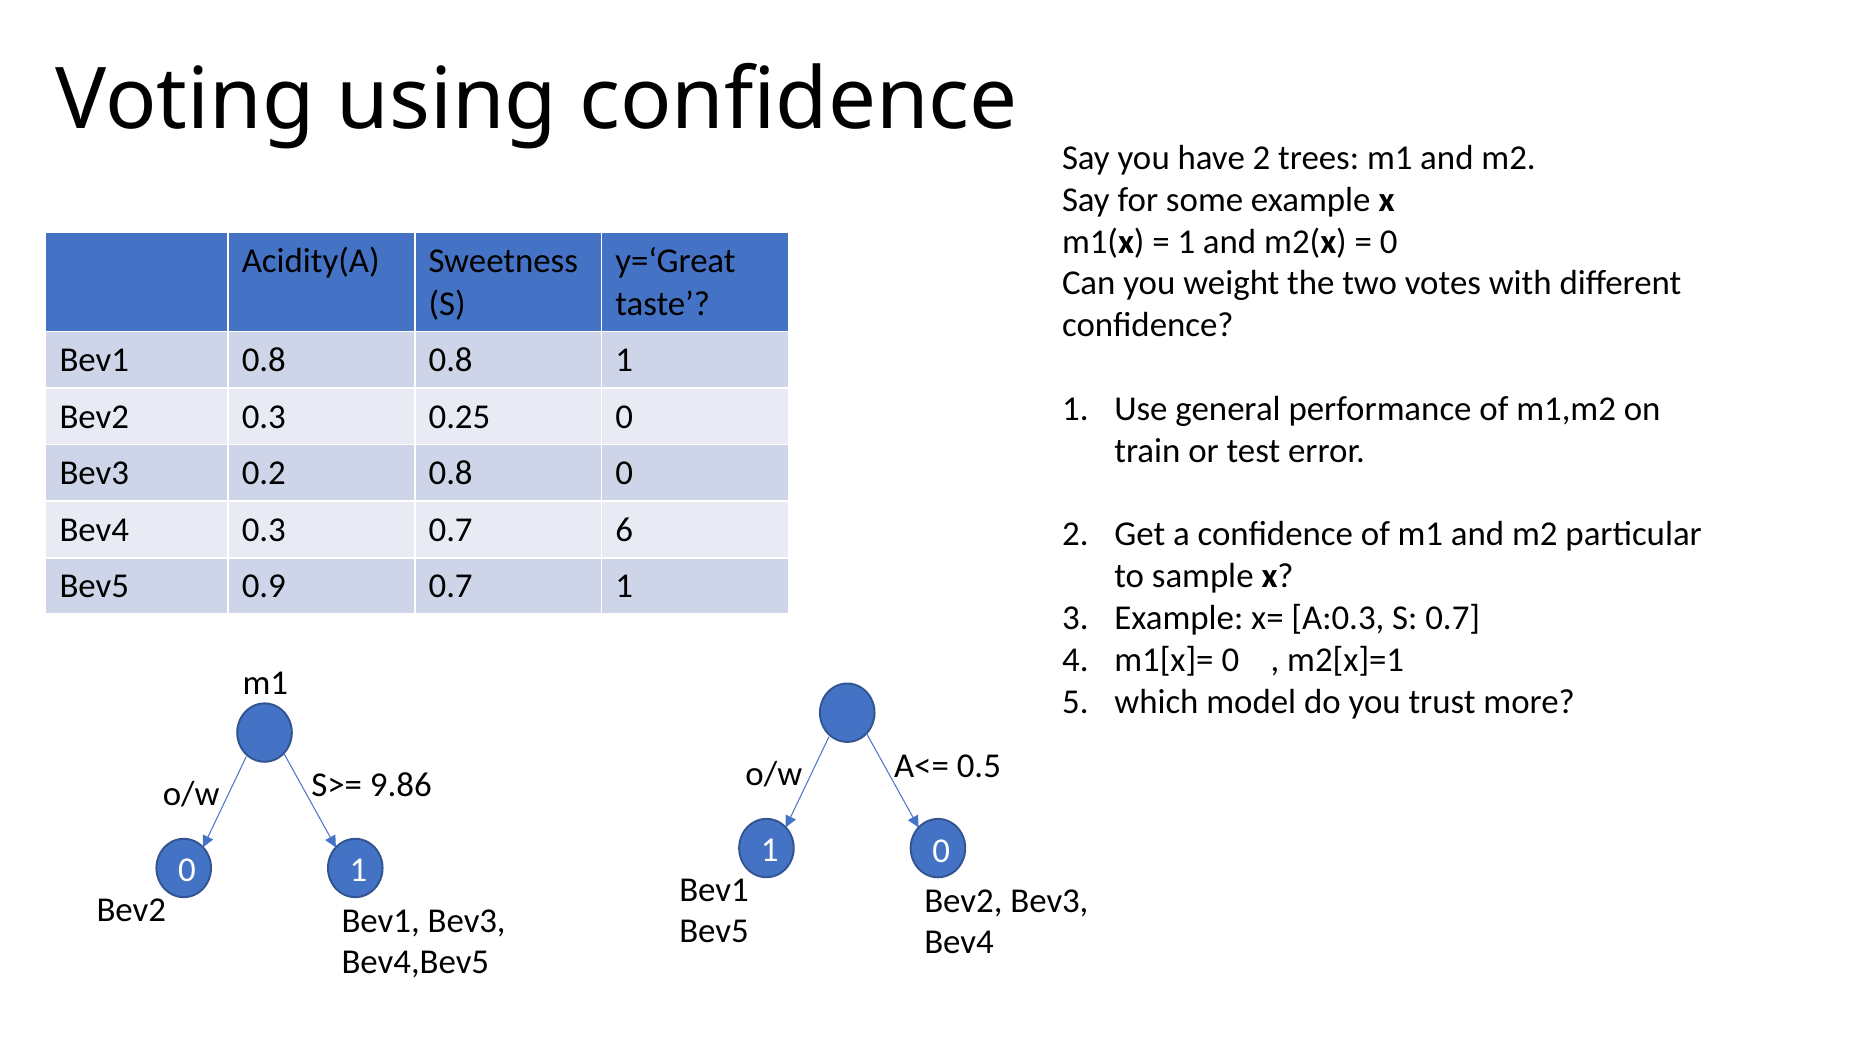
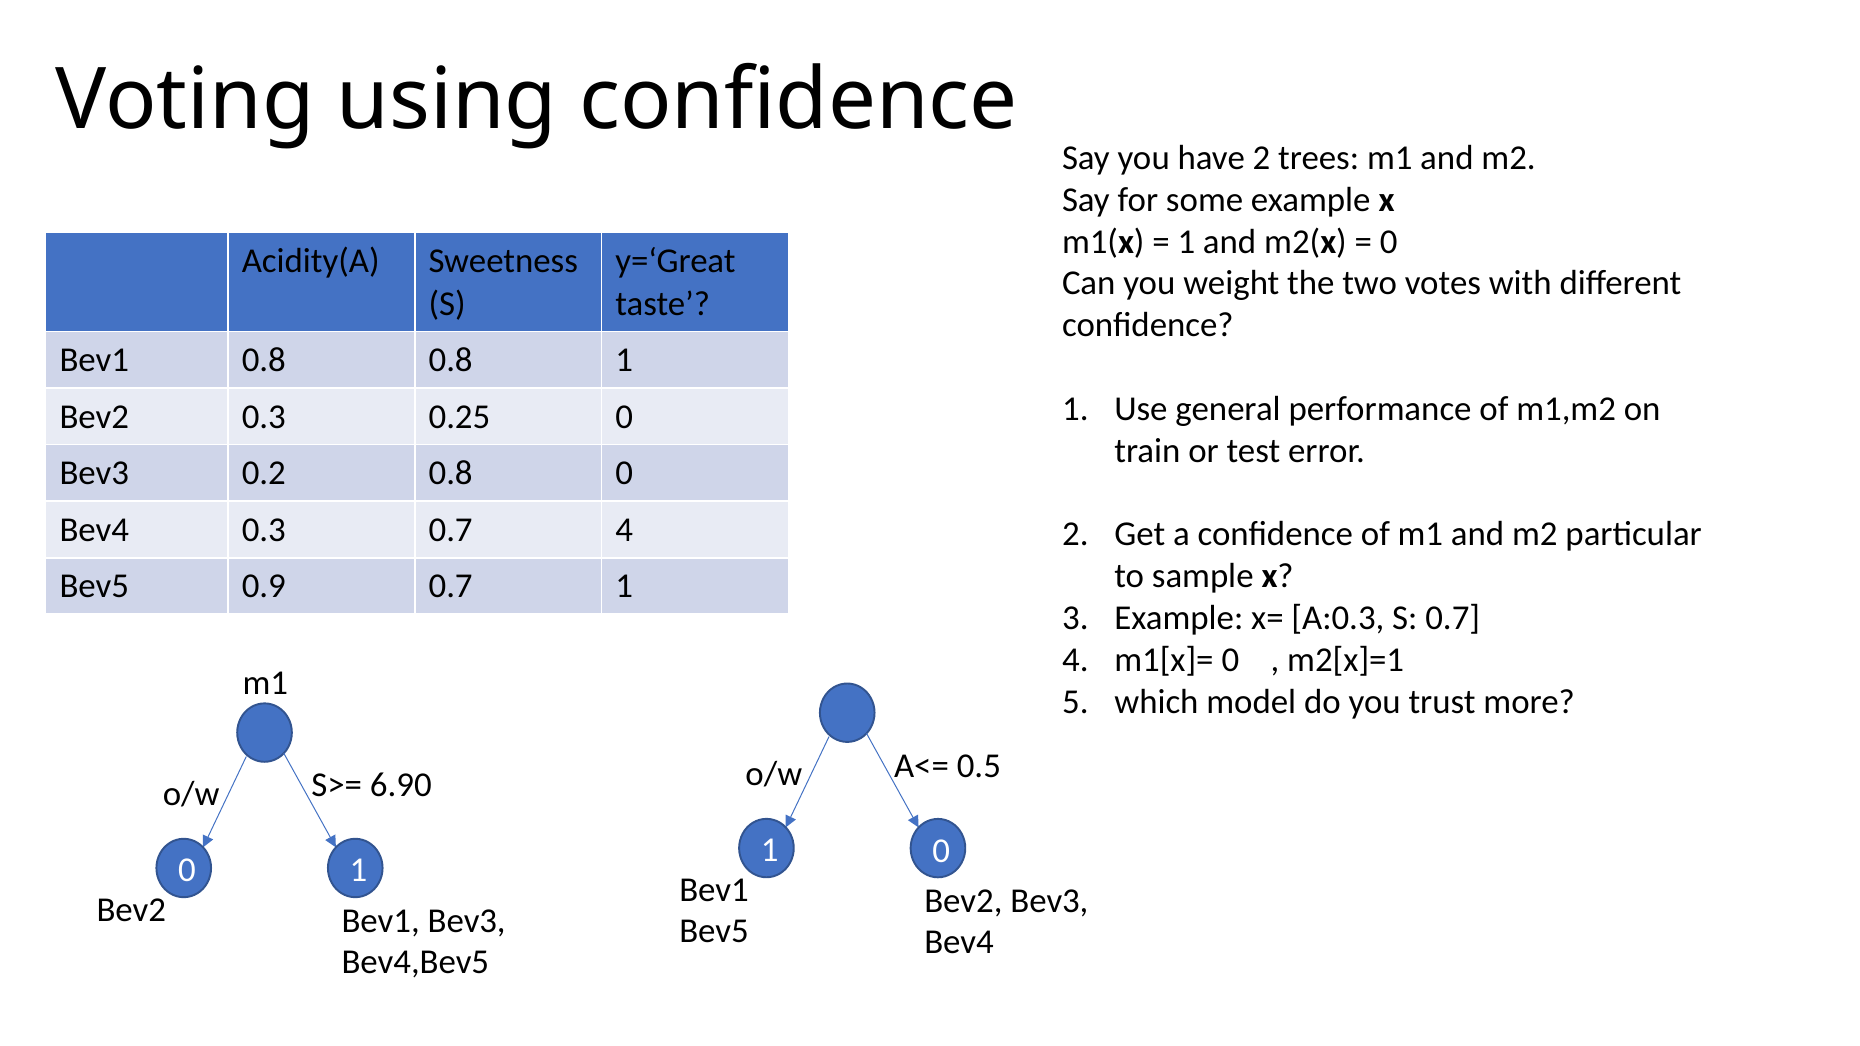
0.3 0.7 6: 6 -> 4
9.86: 9.86 -> 6.90
